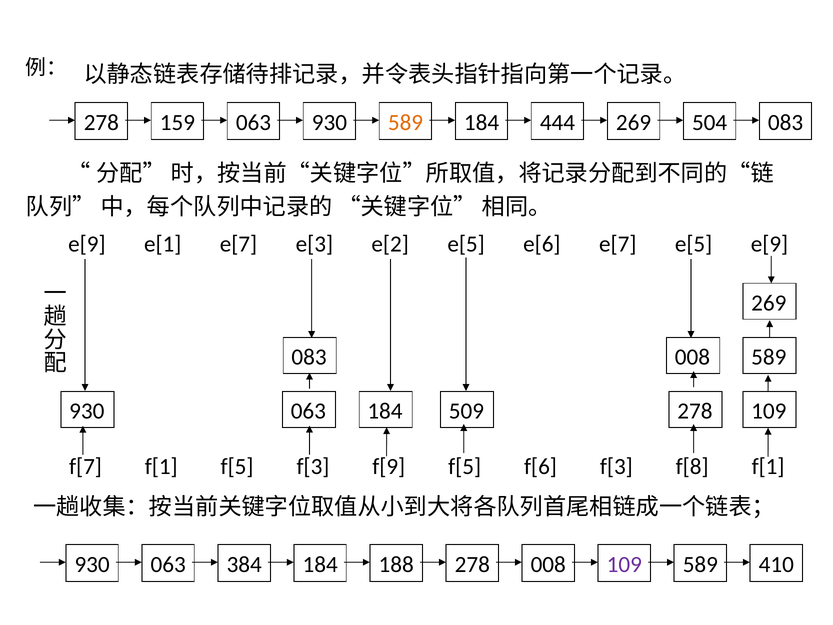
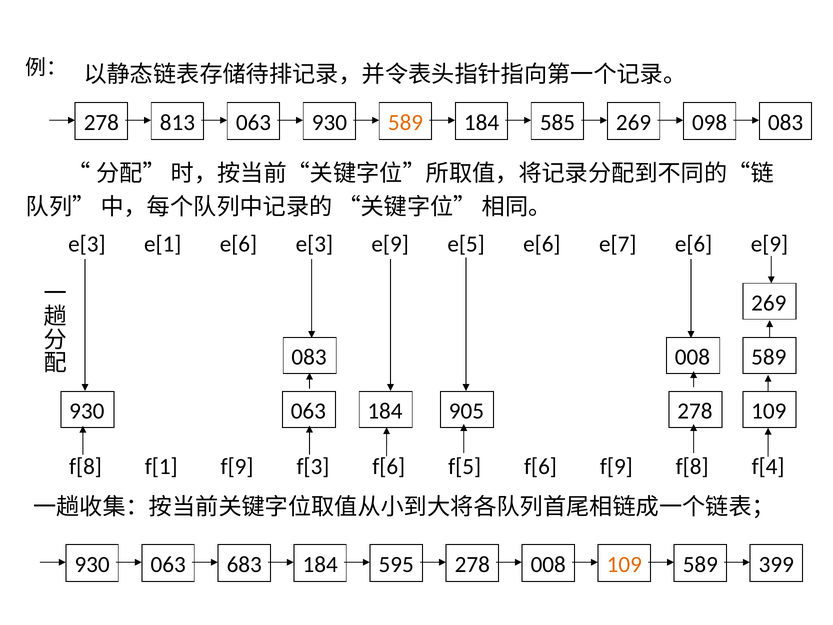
159: 159 -> 813
444: 444 -> 585
504: 504 -> 098
e[9 at (87, 244): e[9 -> e[3
e[1 e[7: e[7 -> e[6
e[3 e[2: e[2 -> e[9
e[7 e[5: e[5 -> e[6
509: 509 -> 905
f[7 at (85, 466): f[7 -> f[8
f[1 f[5: f[5 -> f[9
f[3 f[9: f[9 -> f[6
f[6 f[3: f[3 -> f[9
f[8 f[1: f[1 -> f[4
384: 384 -> 683
188: 188 -> 595
109 at (624, 564) colour: purple -> orange
410: 410 -> 399
